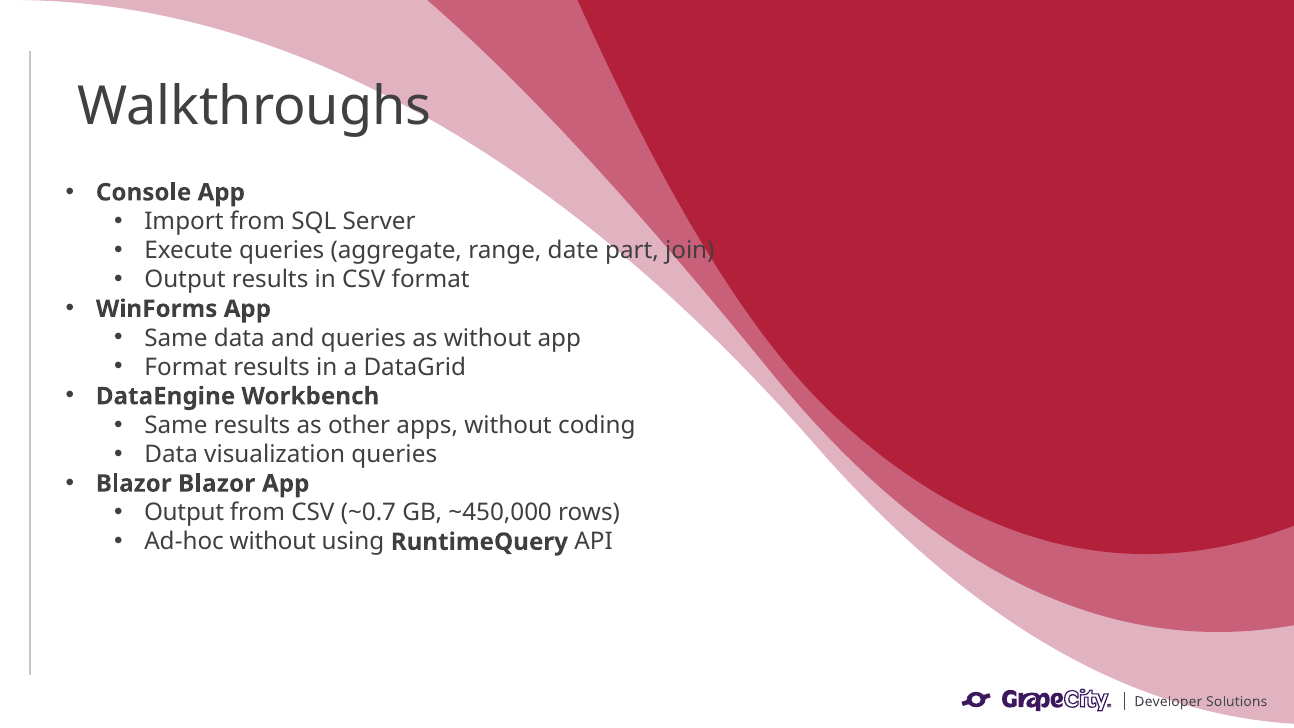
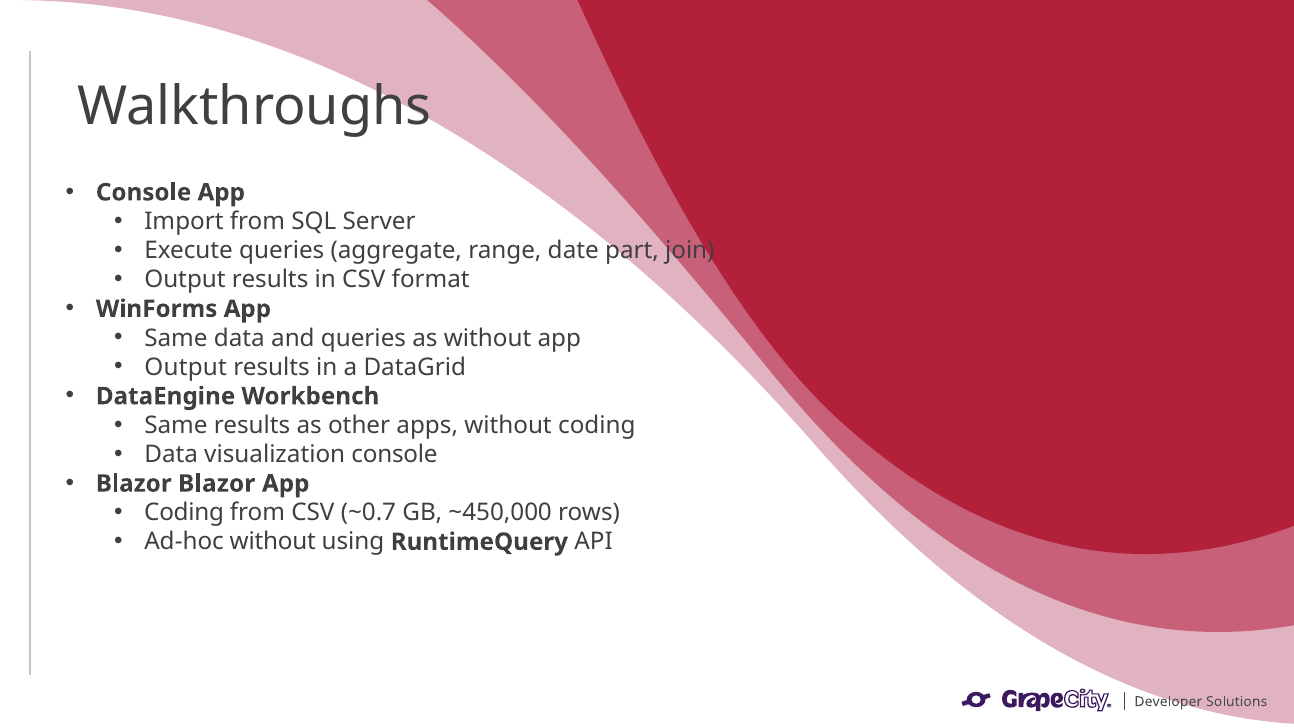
Format at (186, 367): Format -> Output
visualization queries: queries -> console
Output at (184, 513): Output -> Coding
